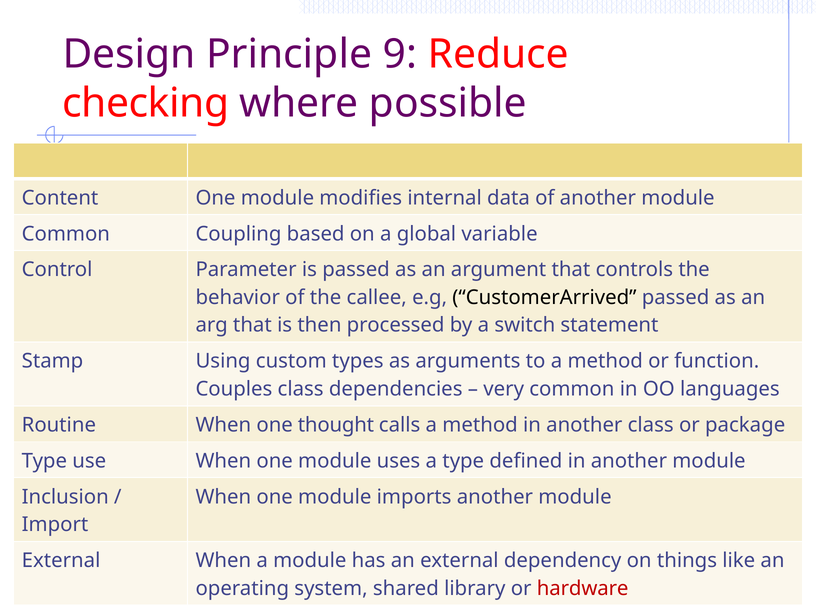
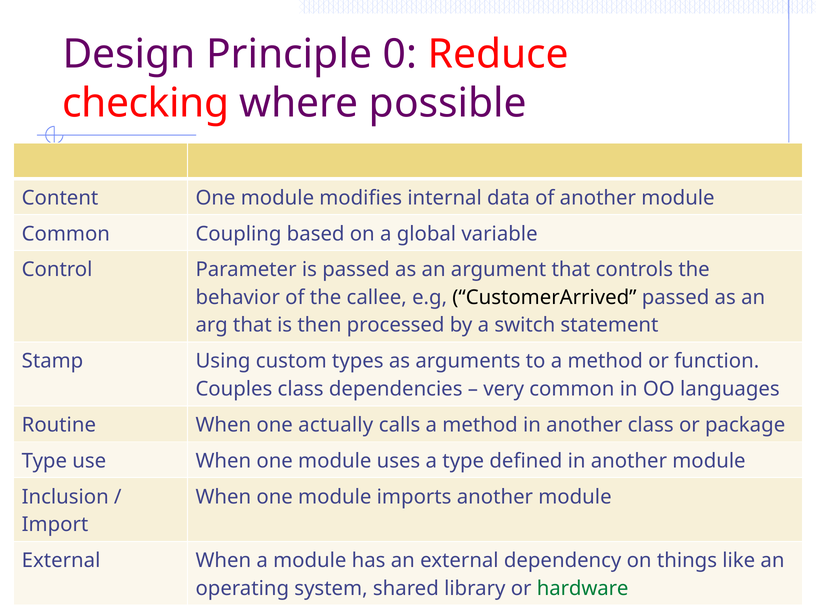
9: 9 -> 0
thought: thought -> actually
hardware colour: red -> green
